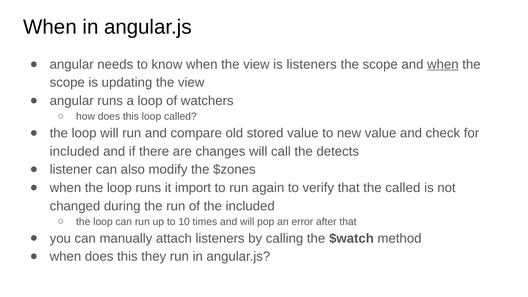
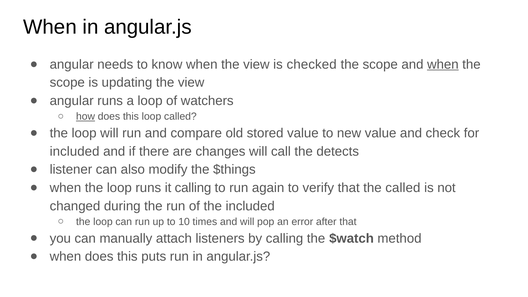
is listeners: listeners -> checked
how underline: none -> present
$zones: $zones -> $things
it import: import -> calling
they: they -> puts
